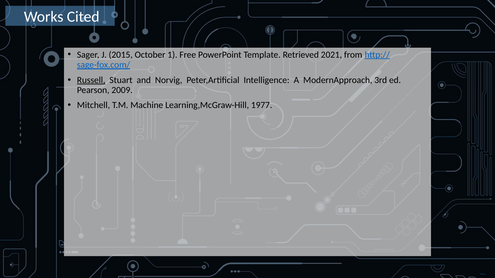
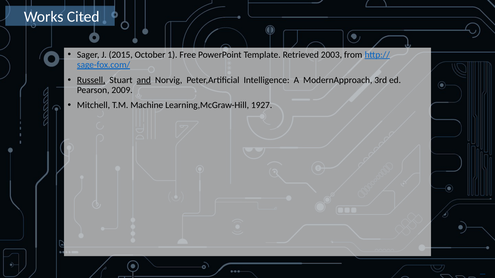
2021: 2021 -> 2003
and underline: none -> present
1977: 1977 -> 1927
